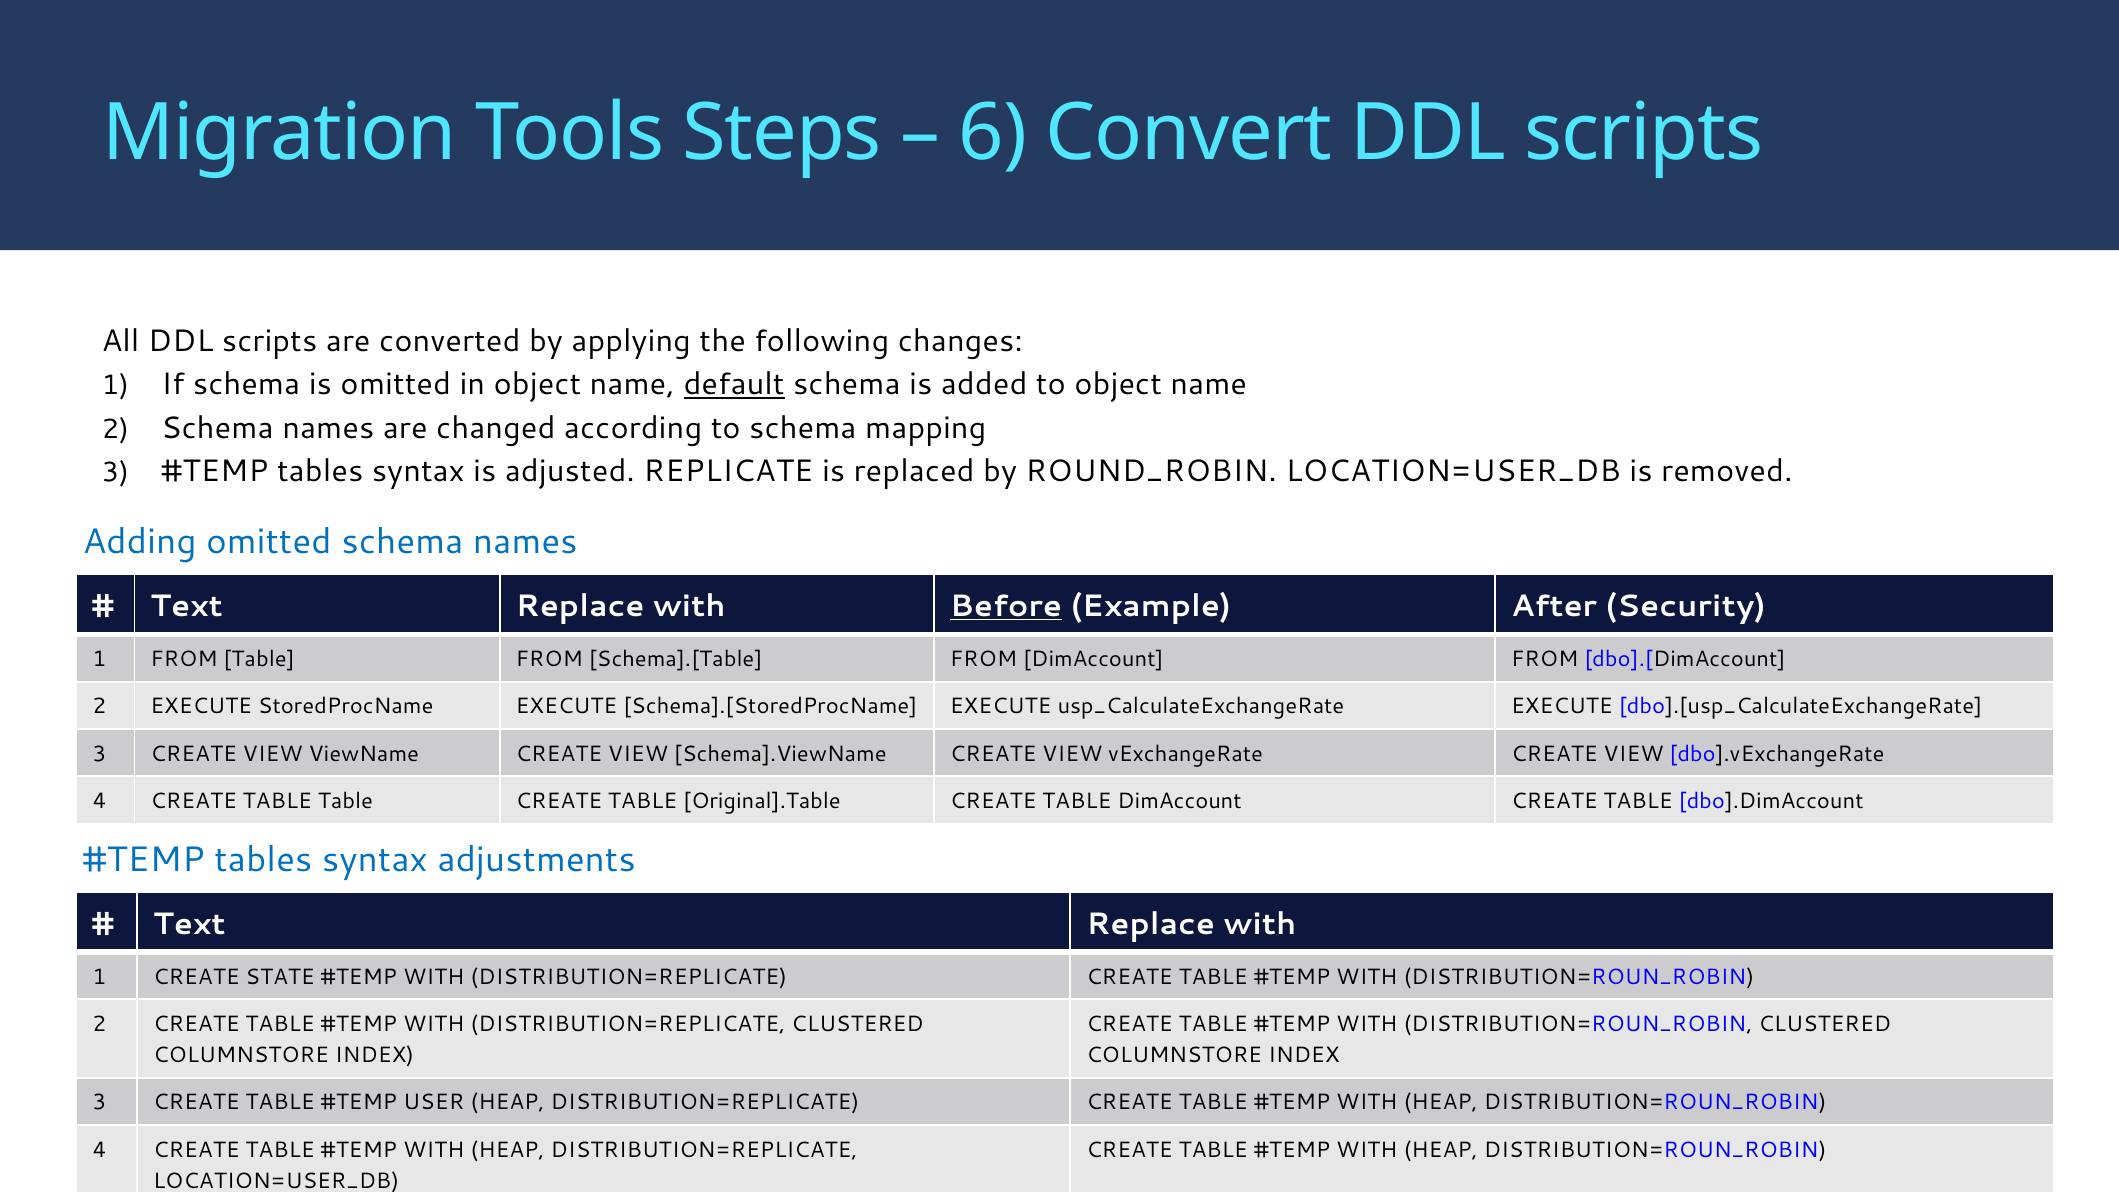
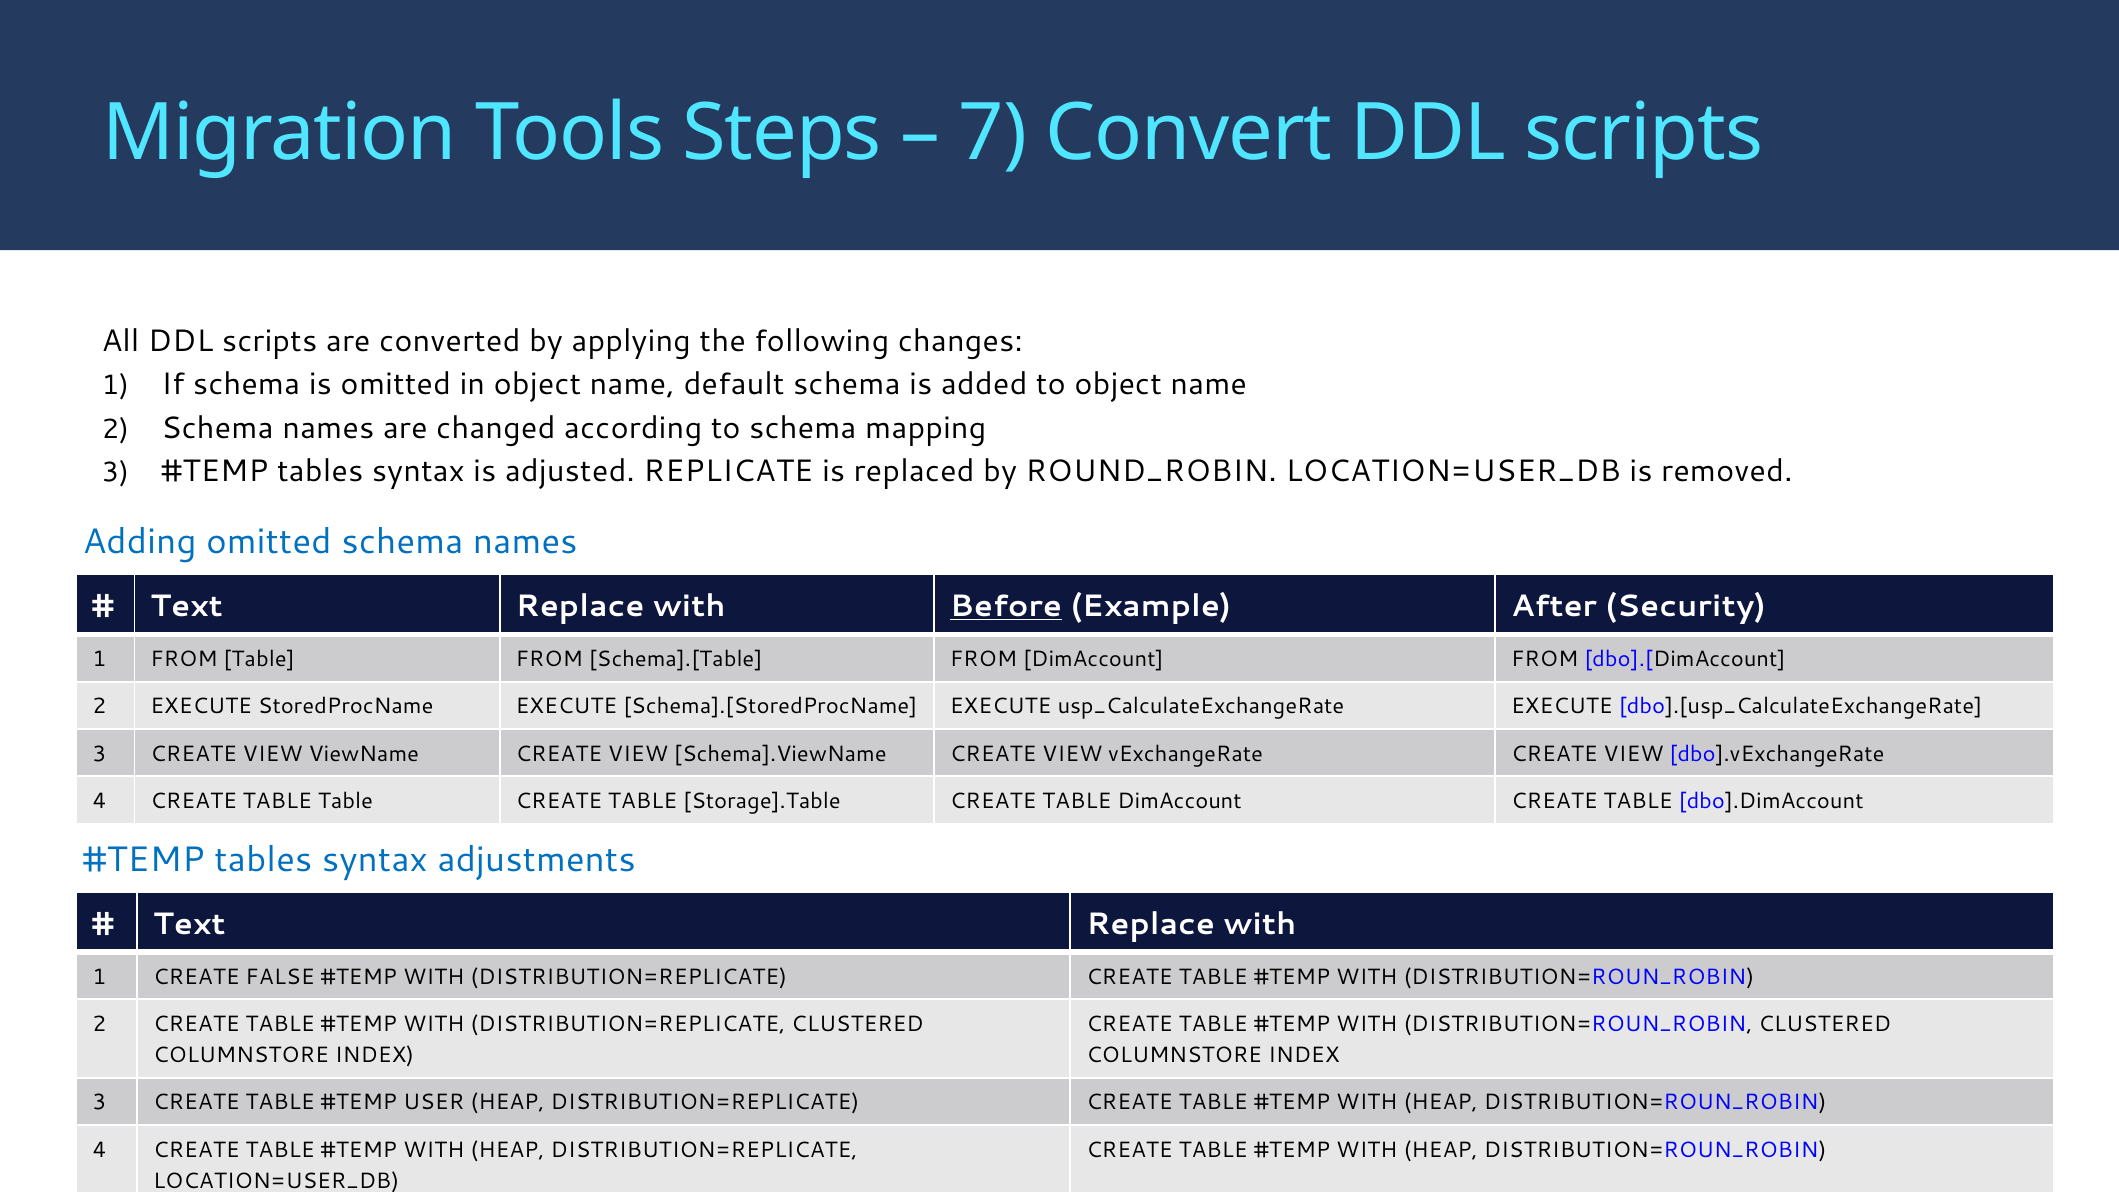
6: 6 -> 7
default underline: present -> none
Original].Table: Original].Table -> Storage].Table
STATE: STATE -> FALSE
